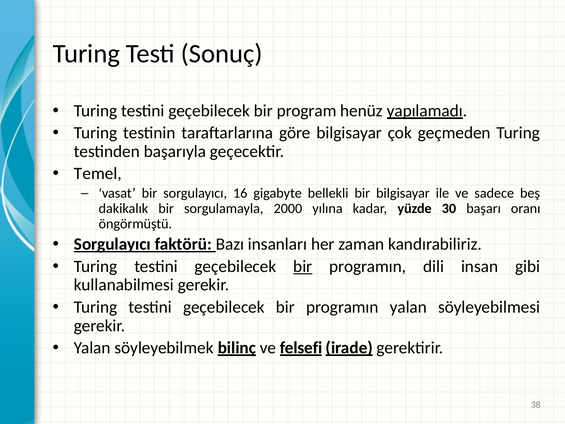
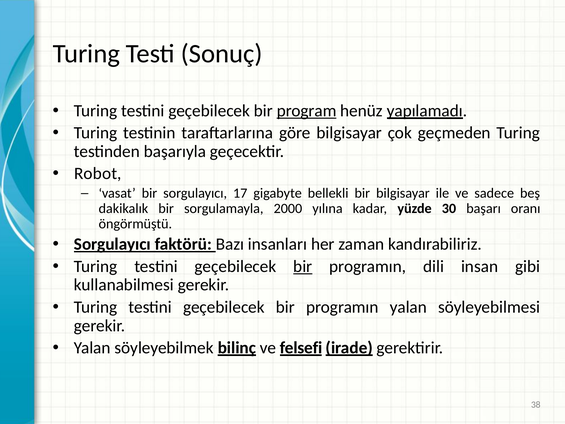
program underline: none -> present
Temel: Temel -> Robot
16: 16 -> 17
